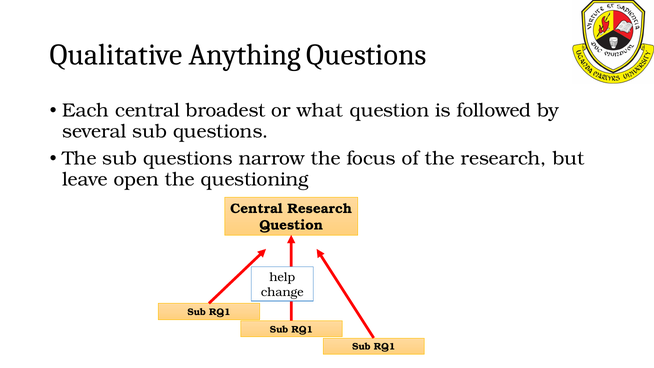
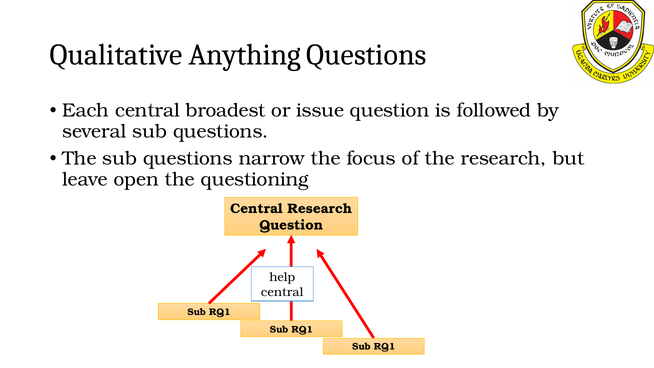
what: what -> issue
change at (282, 292): change -> central
